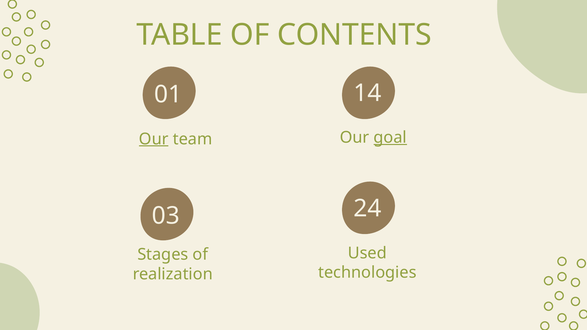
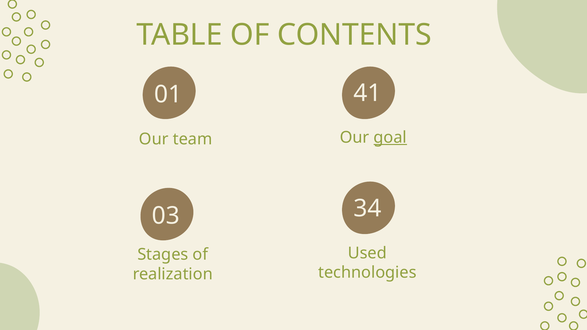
14: 14 -> 41
Our at (154, 139) underline: present -> none
24: 24 -> 34
